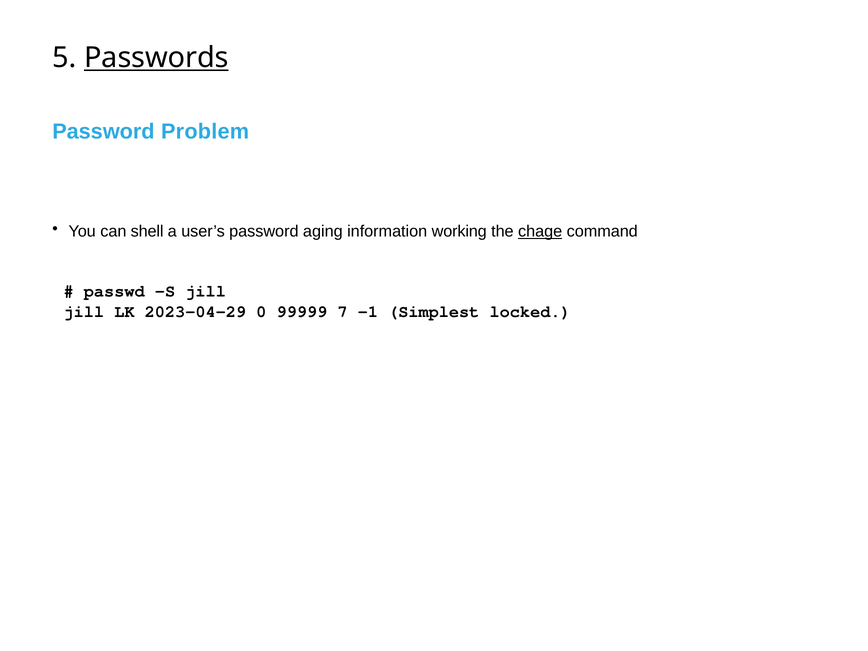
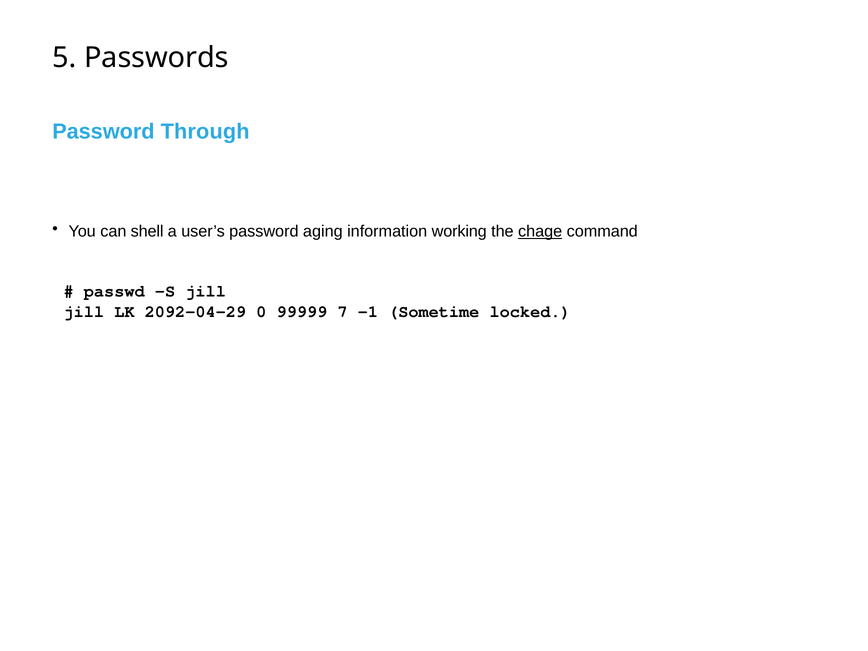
Passwords underline: present -> none
Problem: Problem -> Through
2023-04-29: 2023-04-29 -> 2092-04-29
Simplest: Simplest -> Sometime
